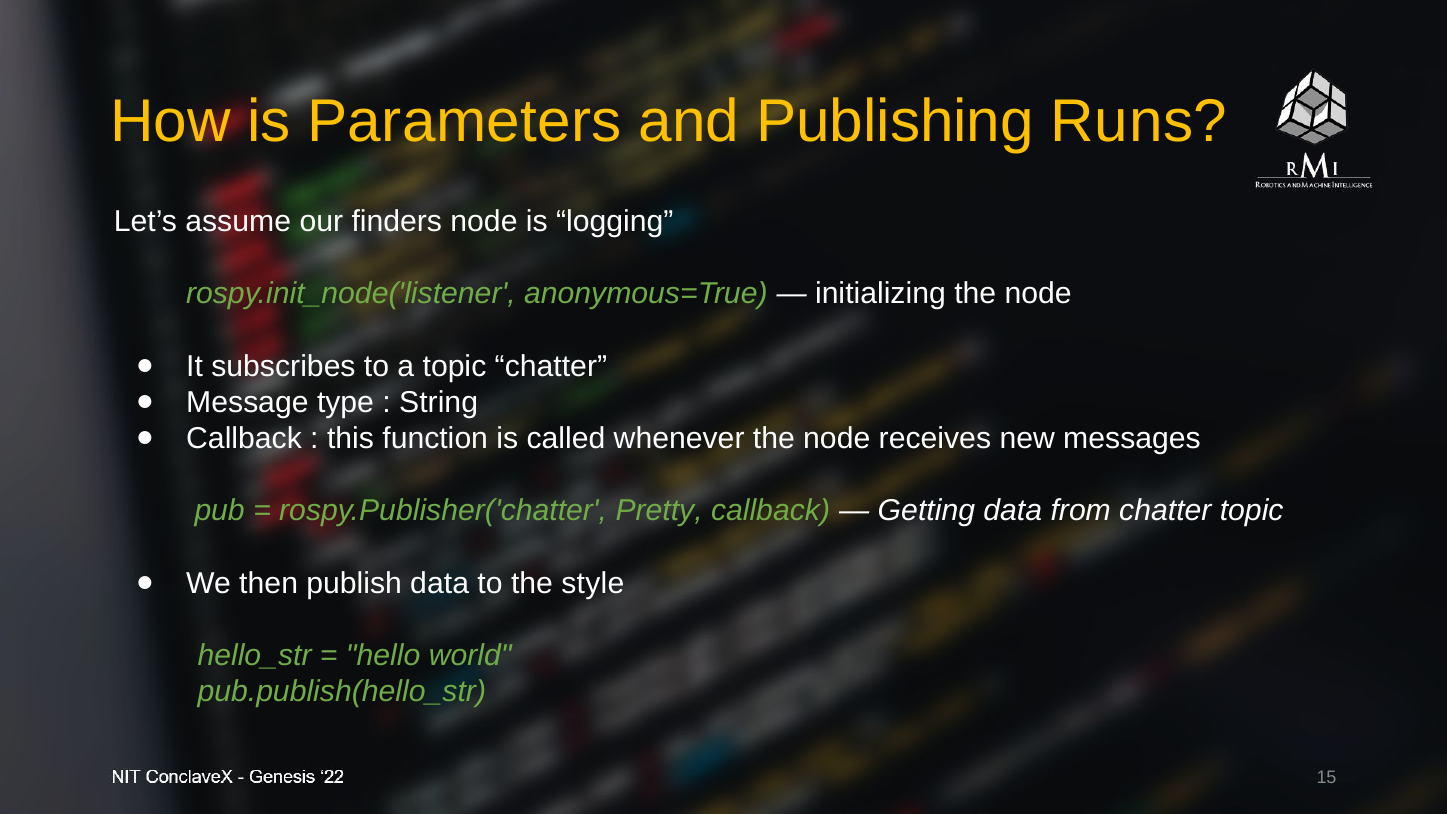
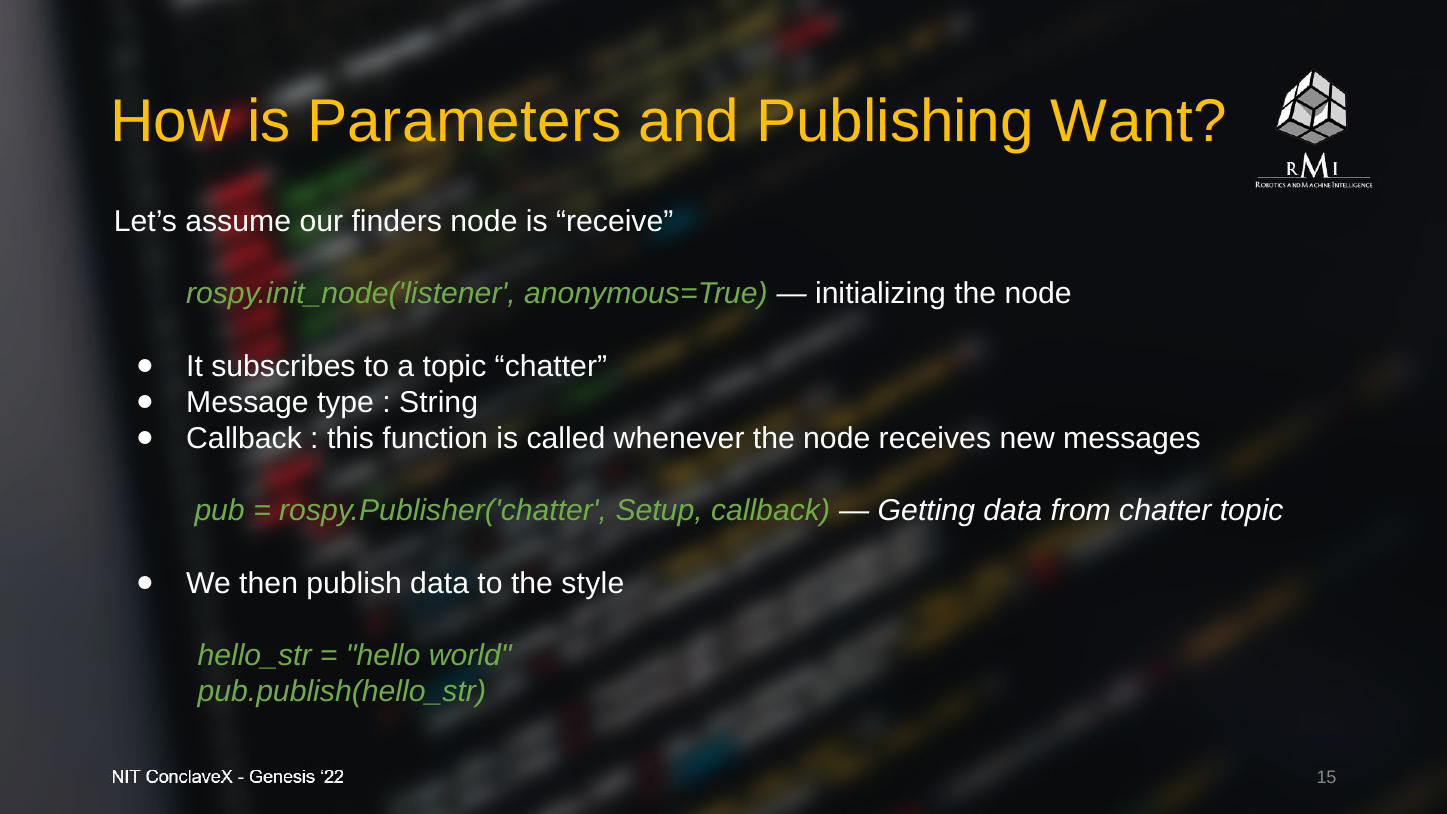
Runs: Runs -> Want
logging: logging -> receive
Pretty: Pretty -> Setup
